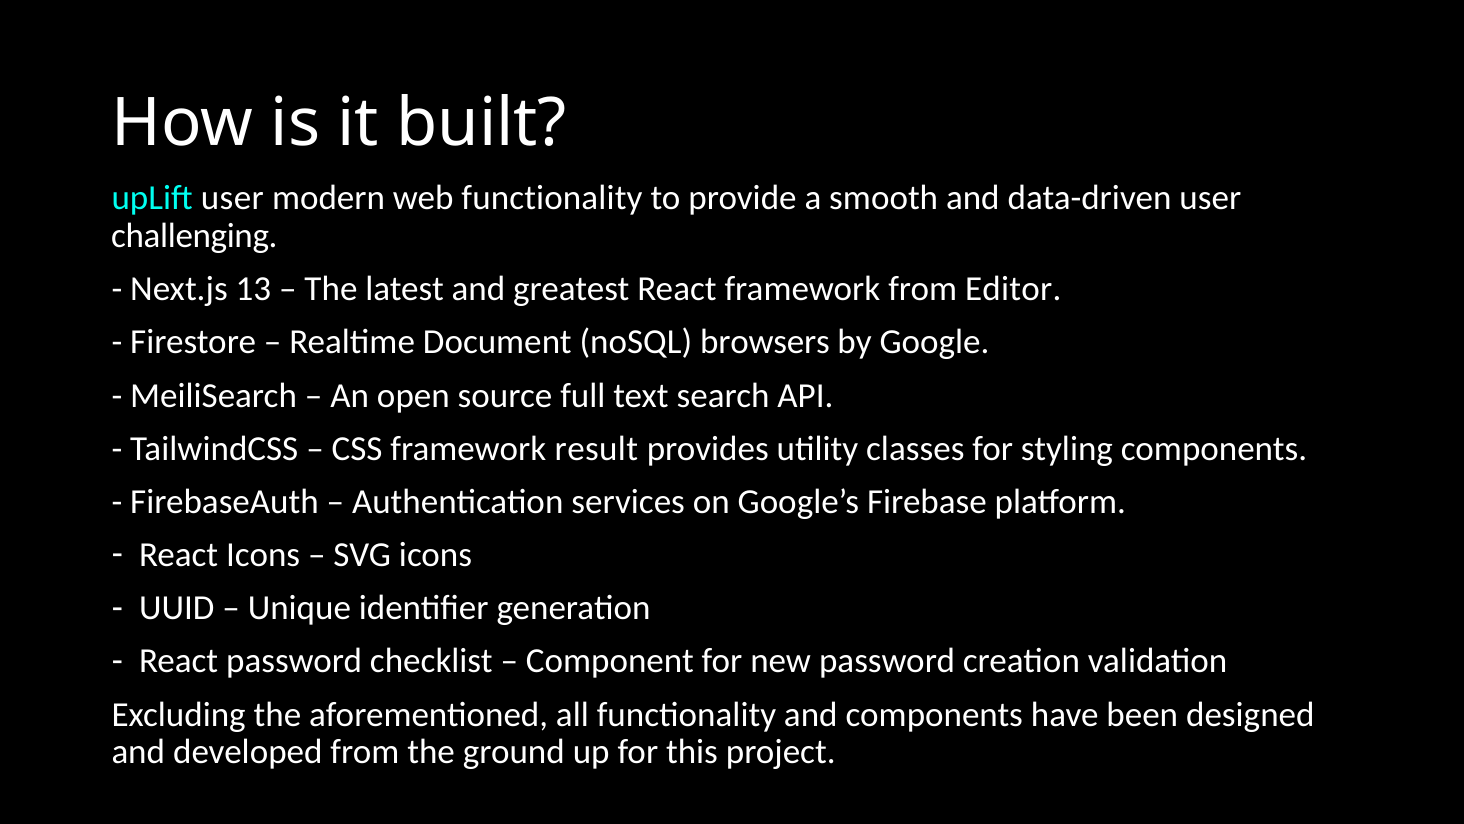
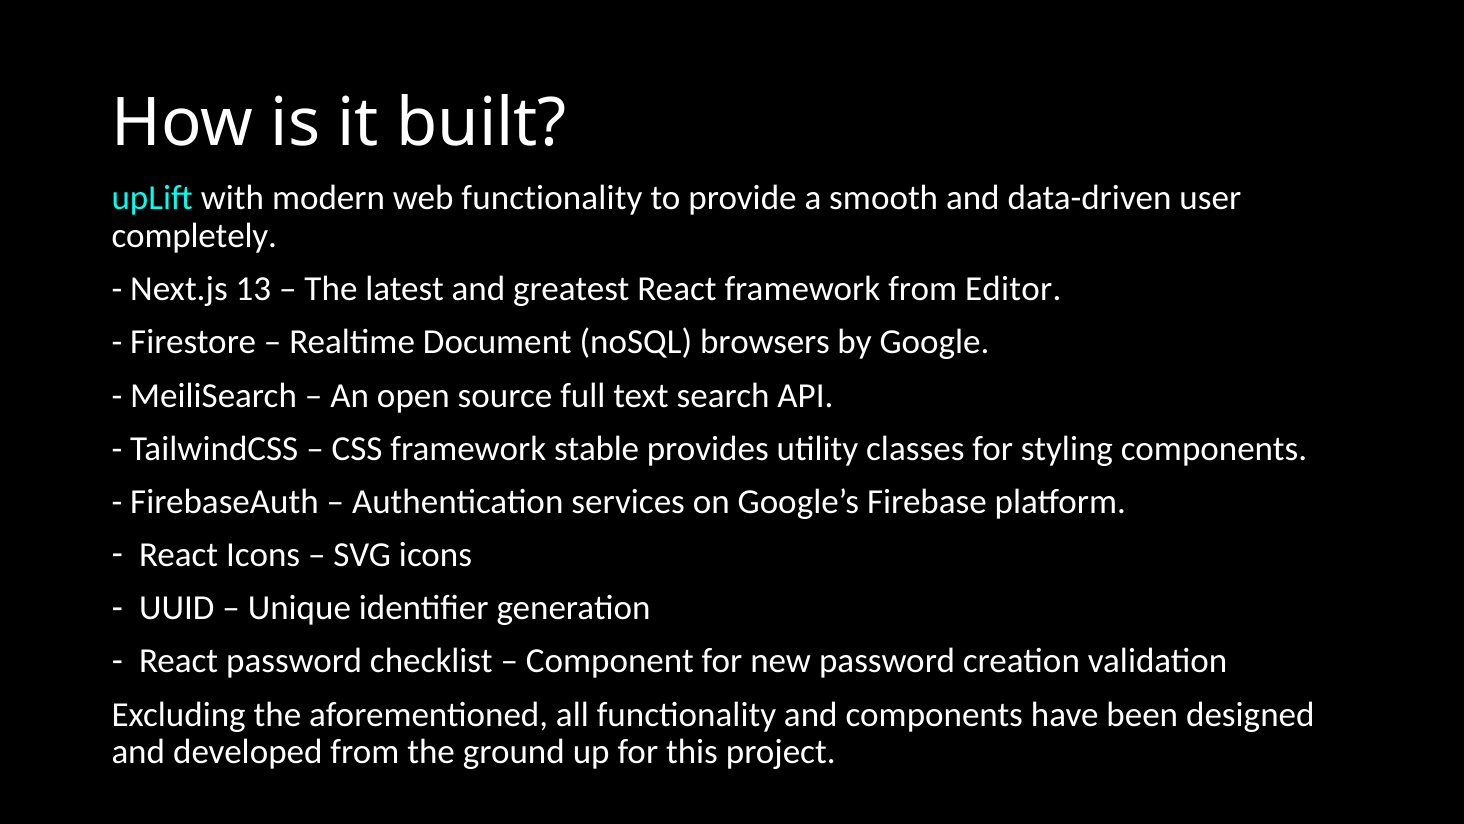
upLift user: user -> with
challenging: challenging -> completely
result: result -> stable
